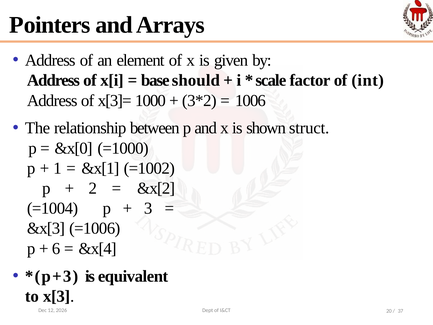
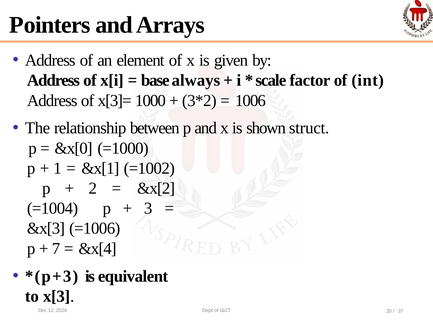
should: should -> always
6: 6 -> 7
